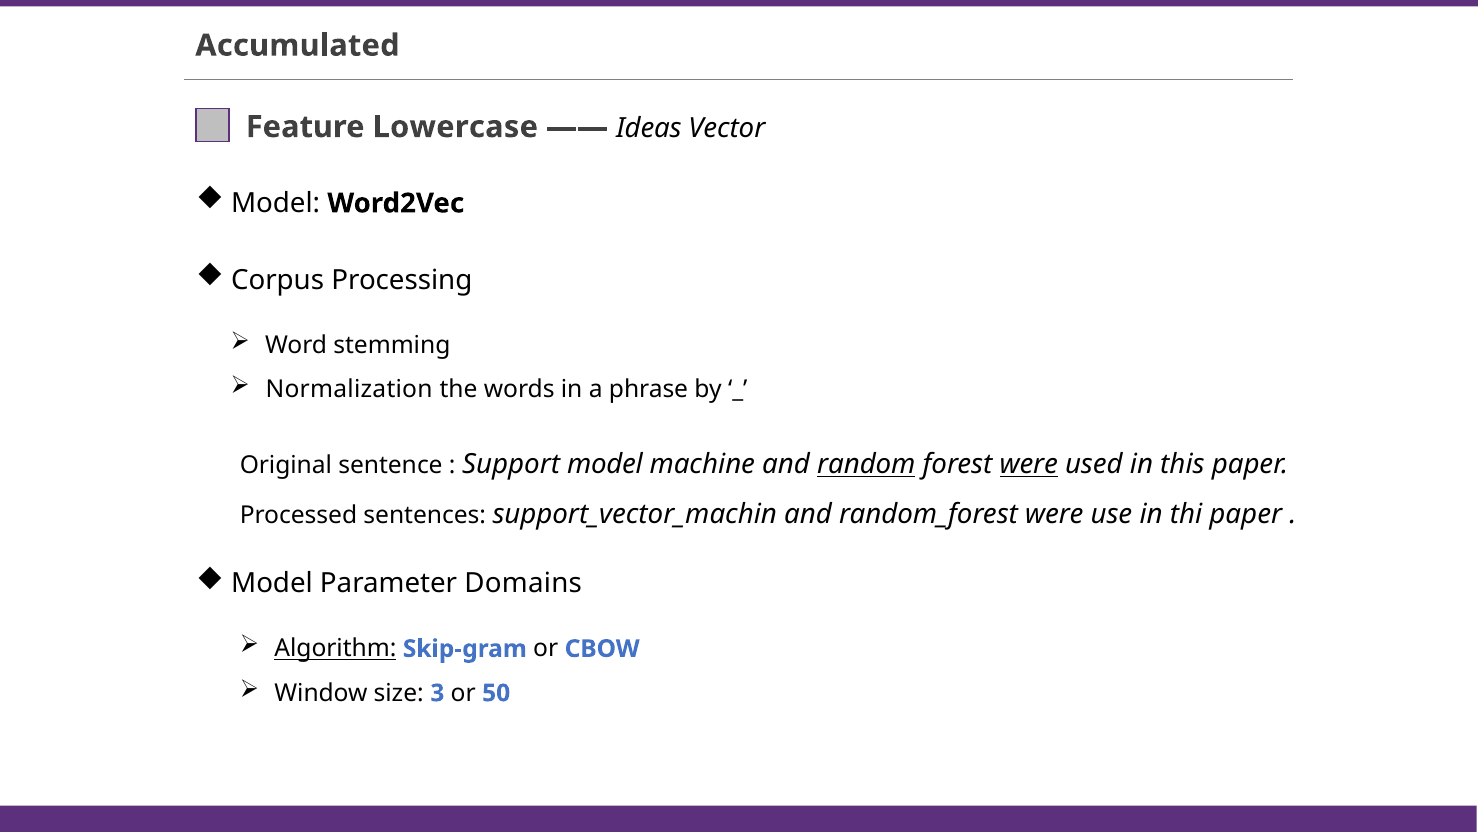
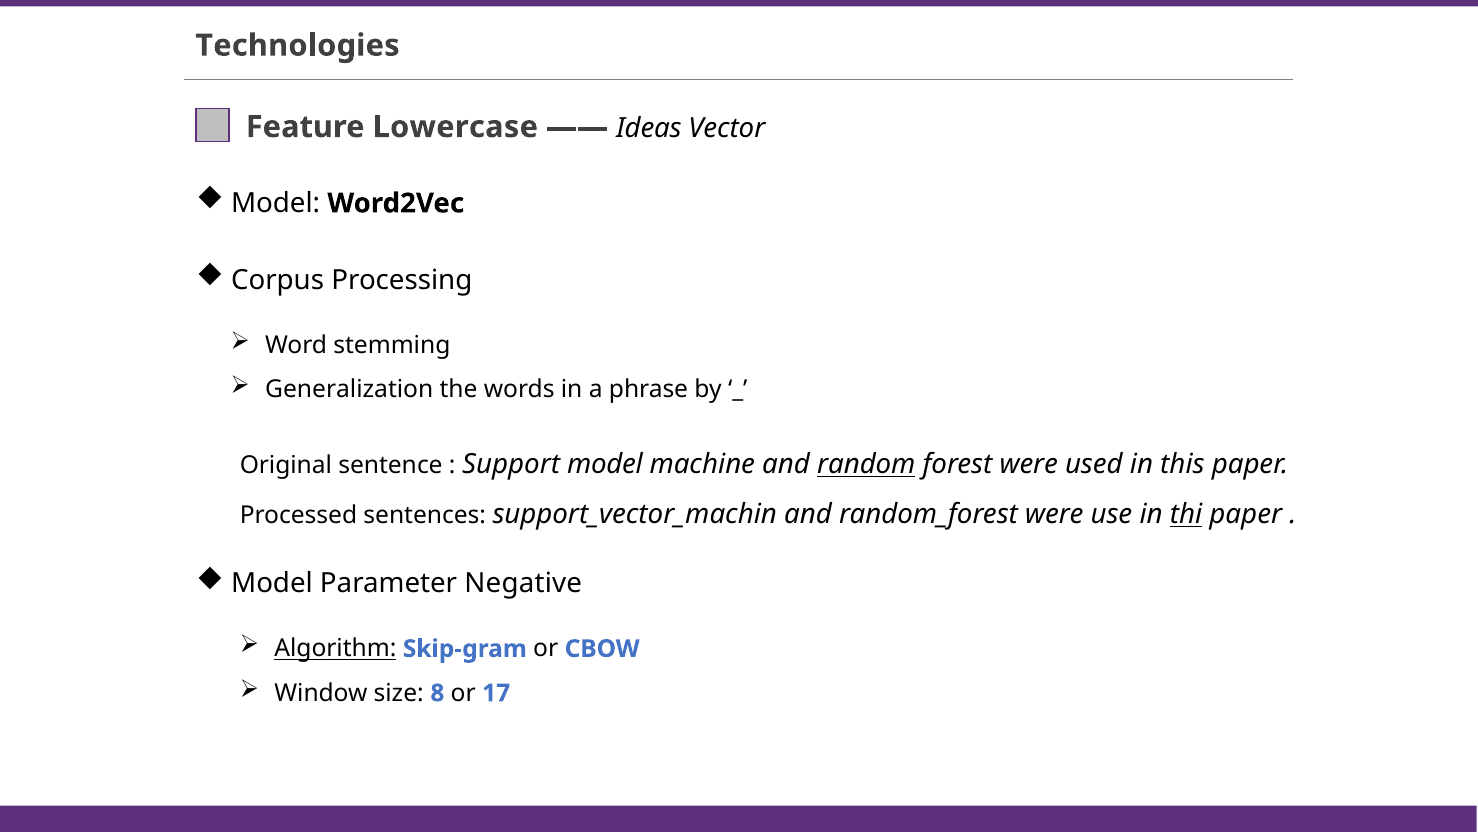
Accumulated: Accumulated -> Technologies
Normalization: Normalization -> Generalization
were at (1029, 464) underline: present -> none
thi underline: none -> present
Domains: Domains -> Negative
3: 3 -> 8
50: 50 -> 17
